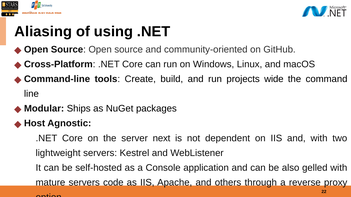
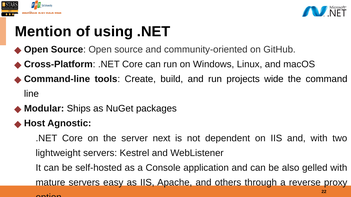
Aliasing: Aliasing -> Mention
code: code -> easy
